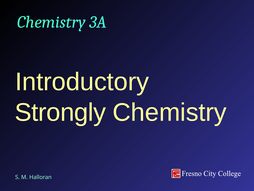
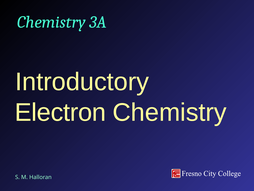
Strongly: Strongly -> Electron
